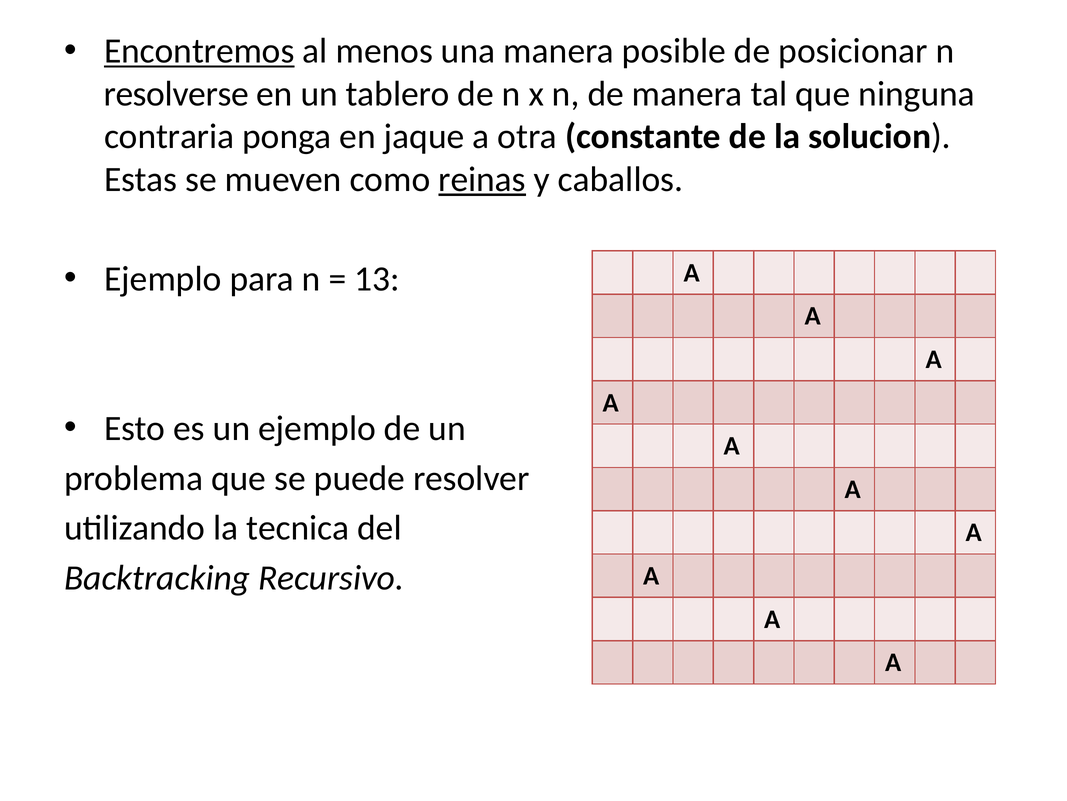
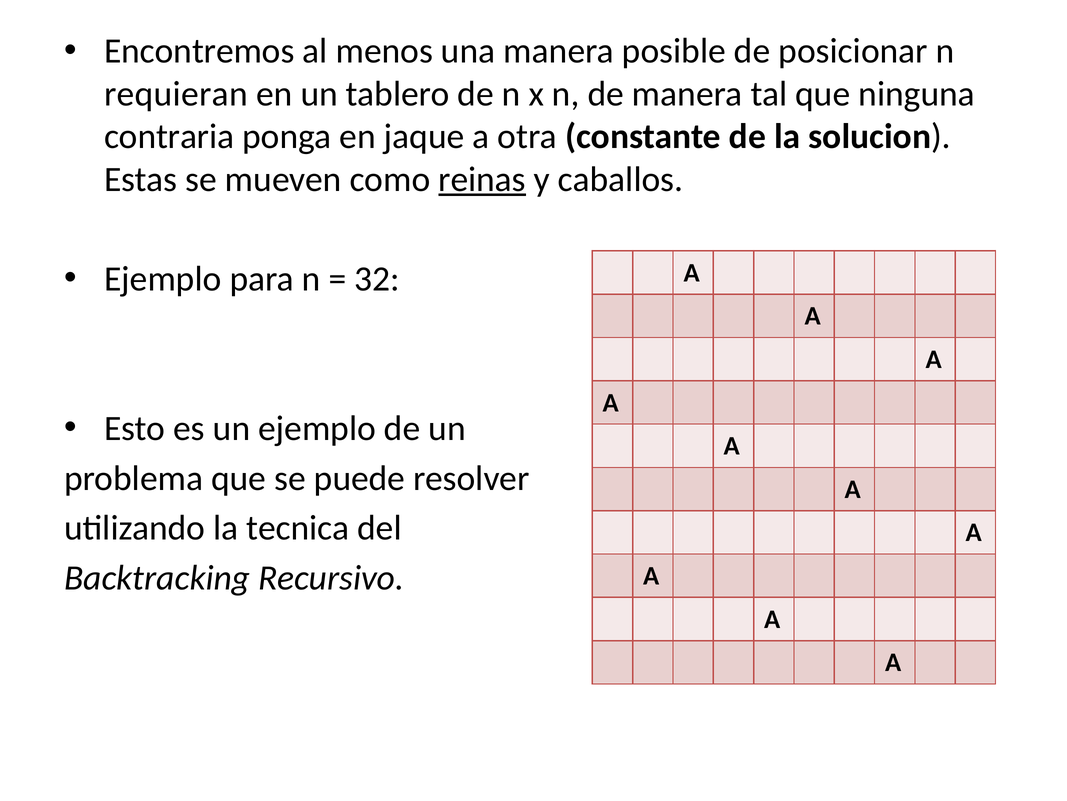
Encontremos underline: present -> none
resolverse: resolverse -> requieran
13: 13 -> 32
